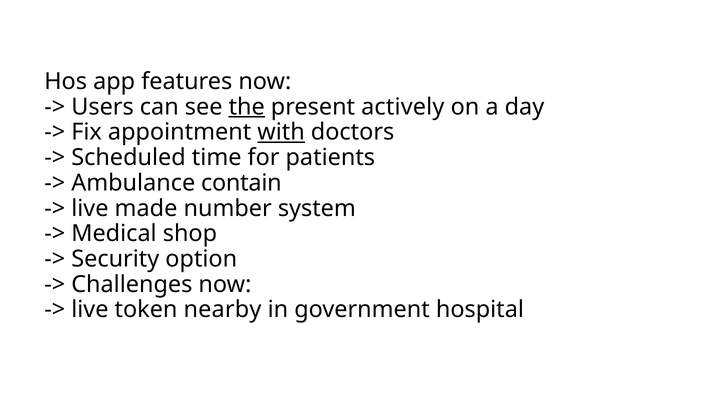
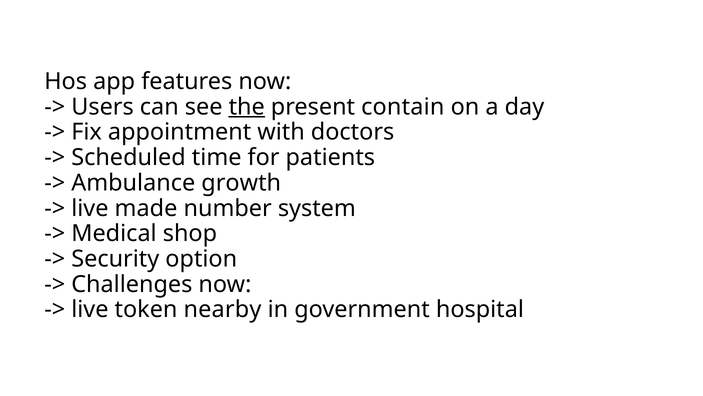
actively: actively -> contain
with underline: present -> none
contain: contain -> growth
